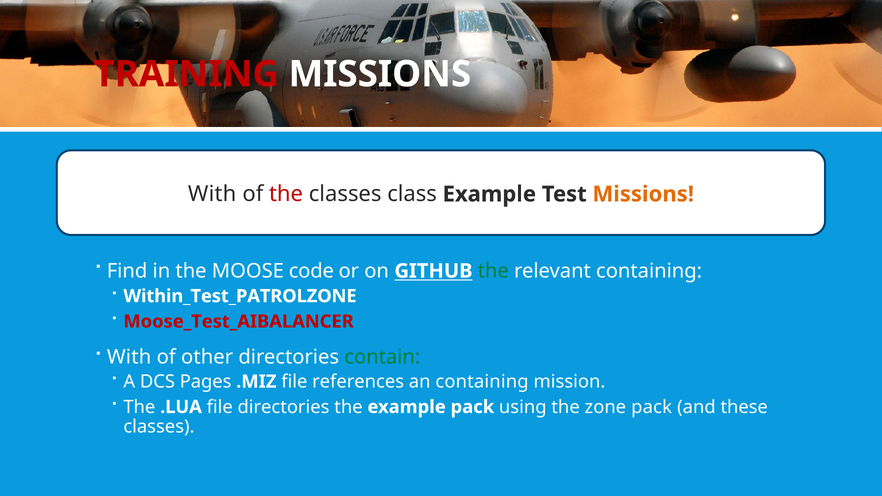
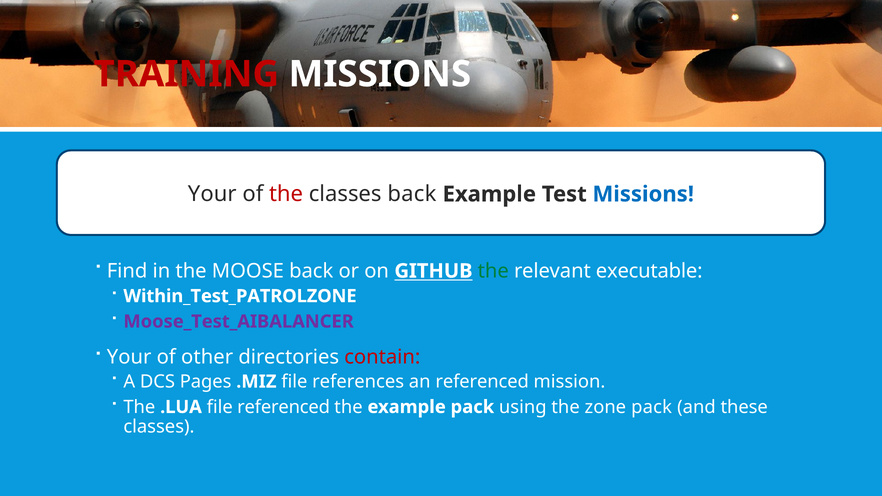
With at (212, 194): With -> Your
classes class: class -> back
Missions at (643, 194) colour: orange -> blue
MOOSE code: code -> back
relevant containing: containing -> executable
Moose_Test_AIBALANCER colour: red -> purple
With at (129, 357): With -> Your
contain colour: green -> red
an containing: containing -> referenced
file directories: directories -> referenced
